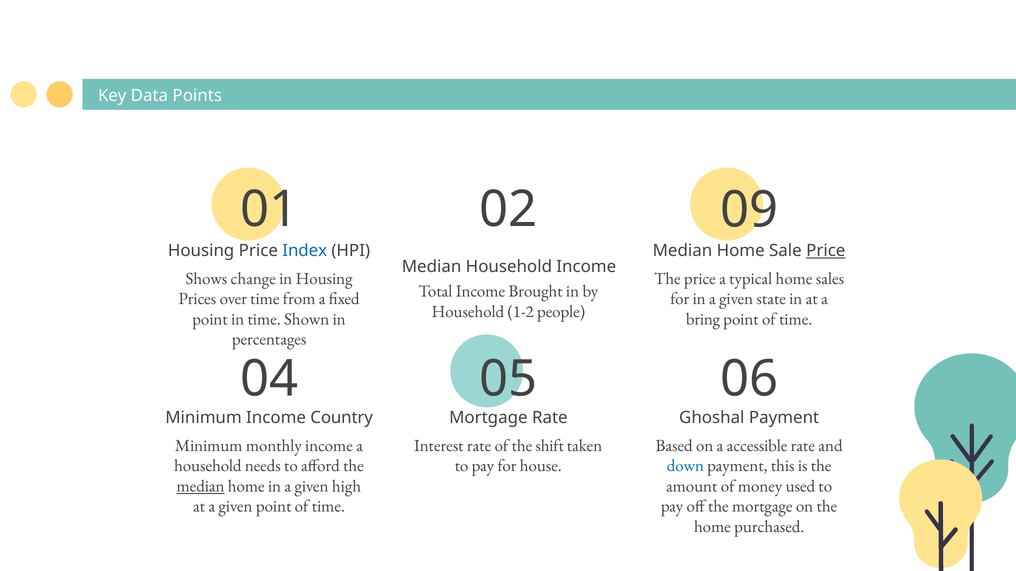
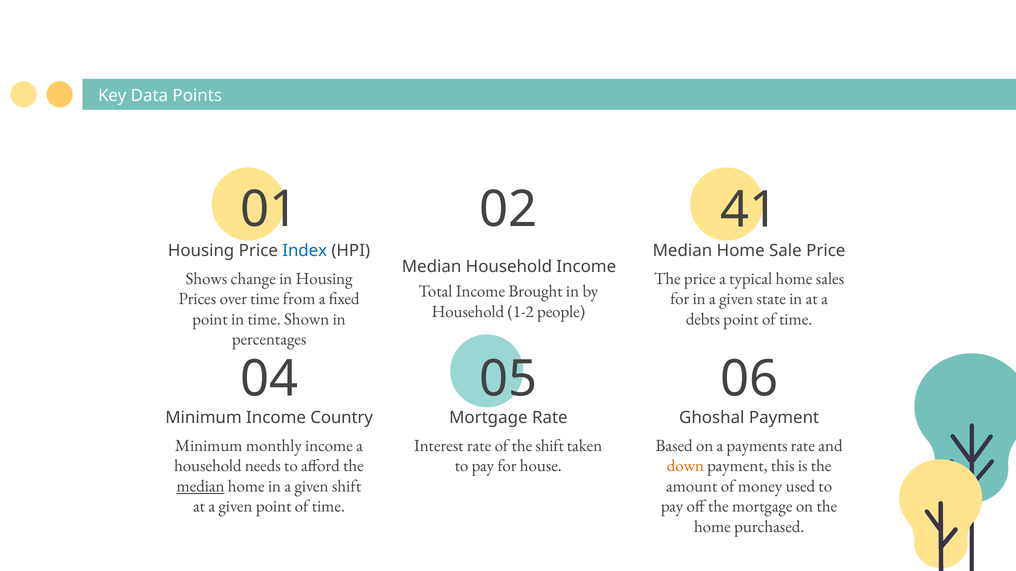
09: 09 -> 41
Price at (826, 251) underline: present -> none
bring: bring -> debts
accessible: accessible -> payments
down colour: blue -> orange
given high: high -> shift
